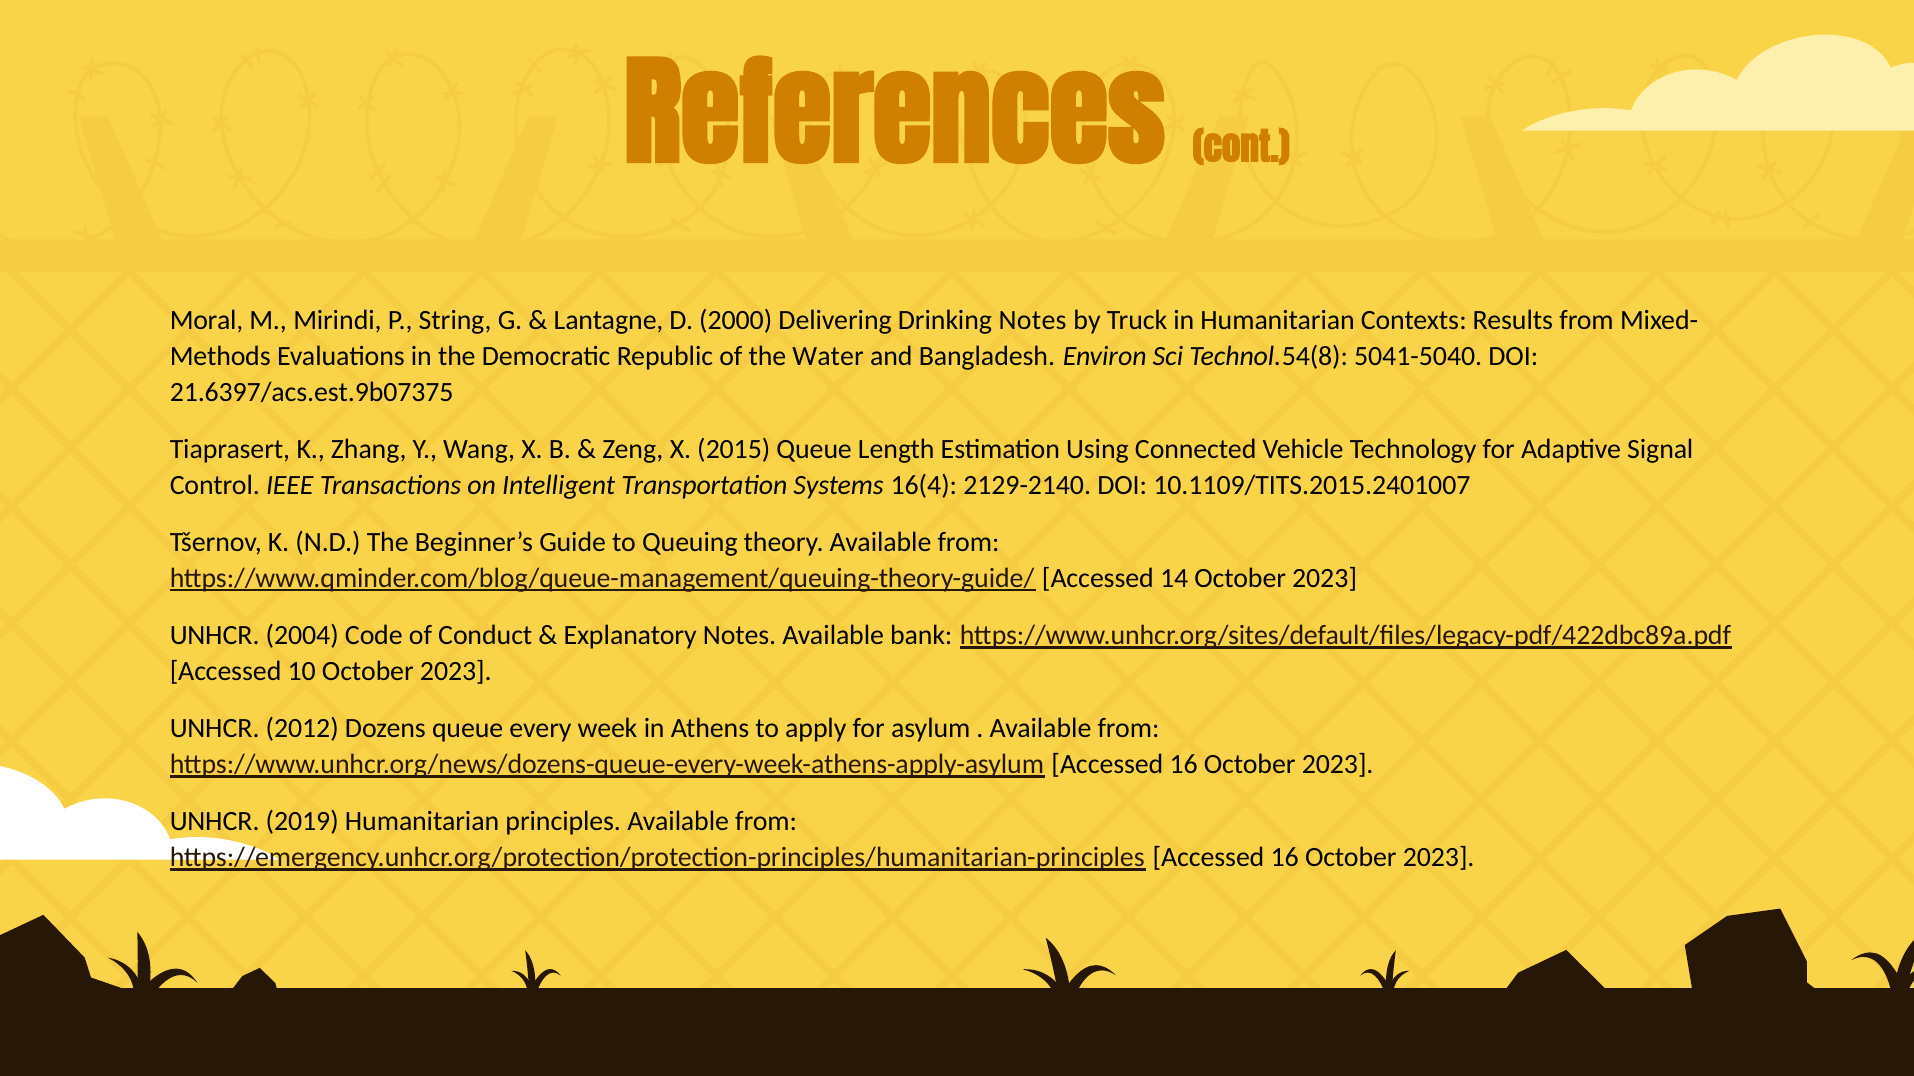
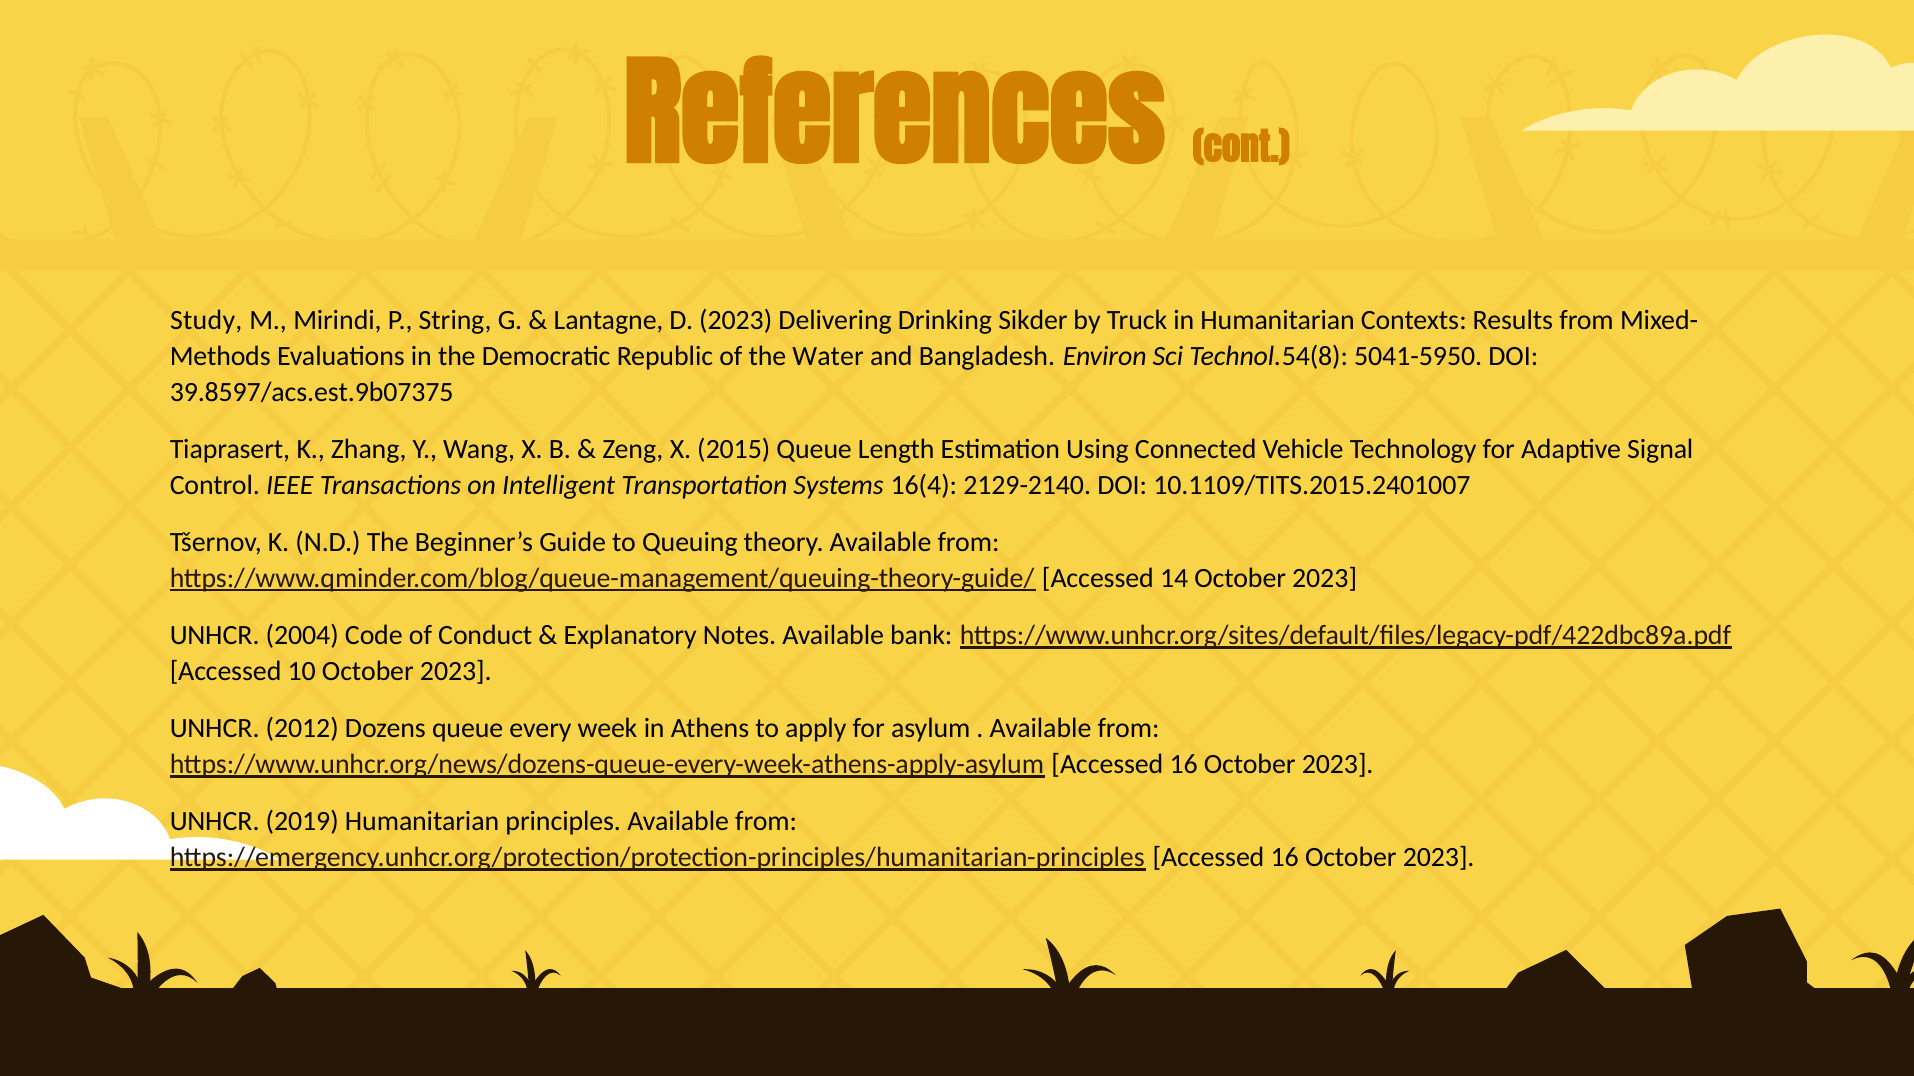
Moral: Moral -> Study
D 2000: 2000 -> 2023
Drinking Notes: Notes -> Sikder
5041-5040: 5041-5040 -> 5041-5950
21.6397/acs.est.9b07375: 21.6397/acs.est.9b07375 -> 39.8597/acs.est.9b07375
